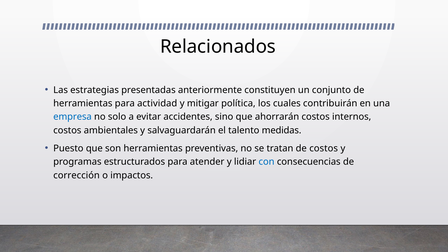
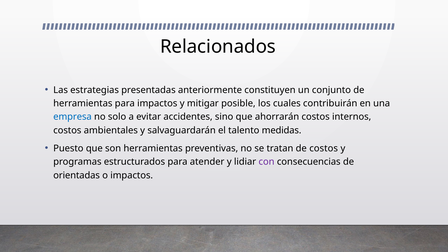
para actividad: actividad -> impactos
política: política -> posible
con colour: blue -> purple
corrección: corrección -> orientadas
